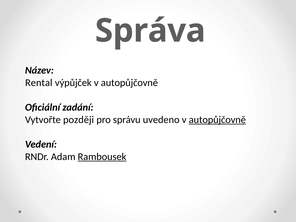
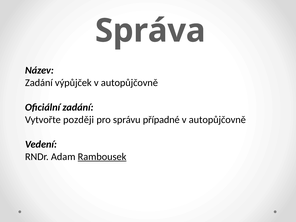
Rental at (39, 83): Rental -> Zadání
uvedeno: uvedeno -> případné
autopůjčovně at (217, 120) underline: present -> none
